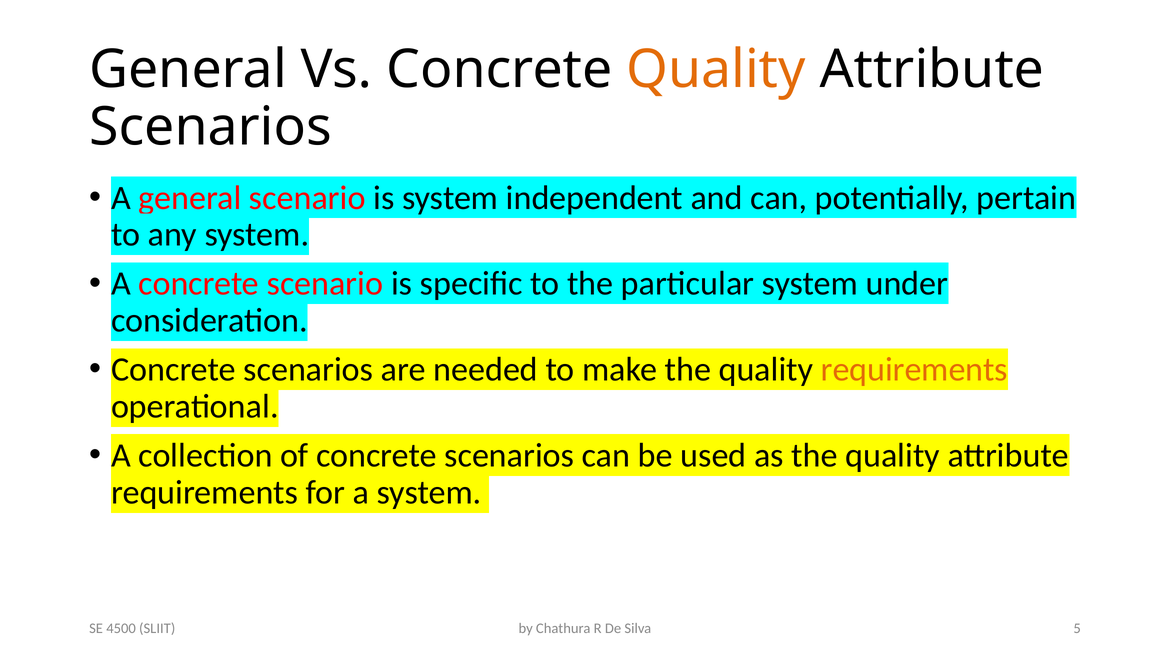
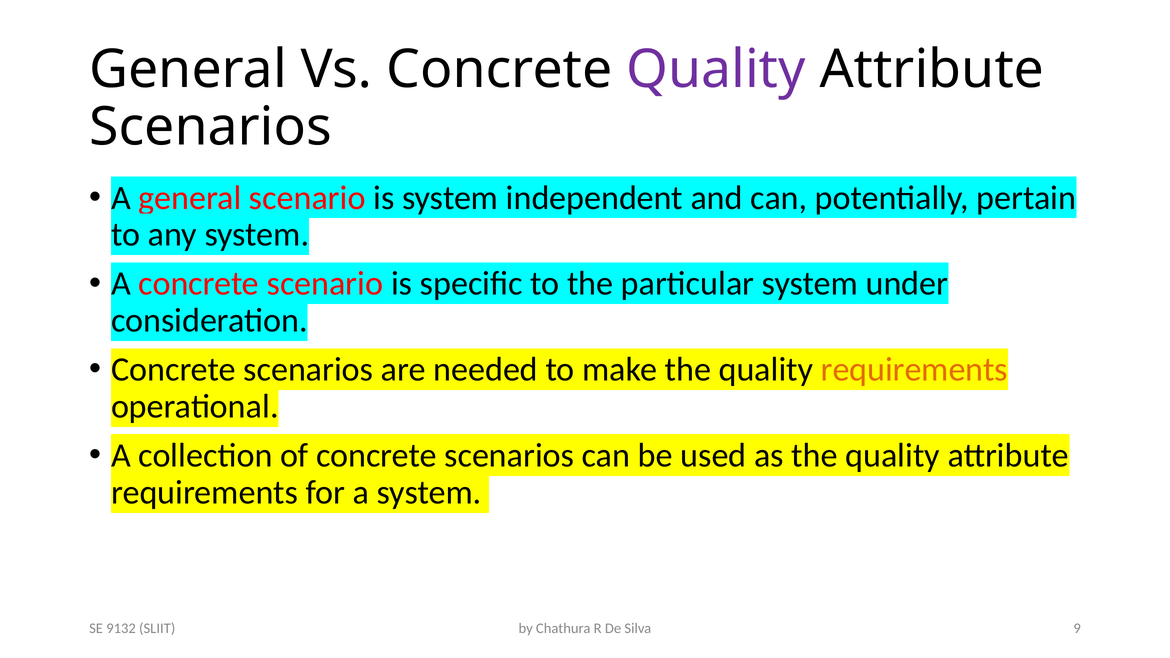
Quality at (716, 69) colour: orange -> purple
5: 5 -> 9
4500: 4500 -> 9132
